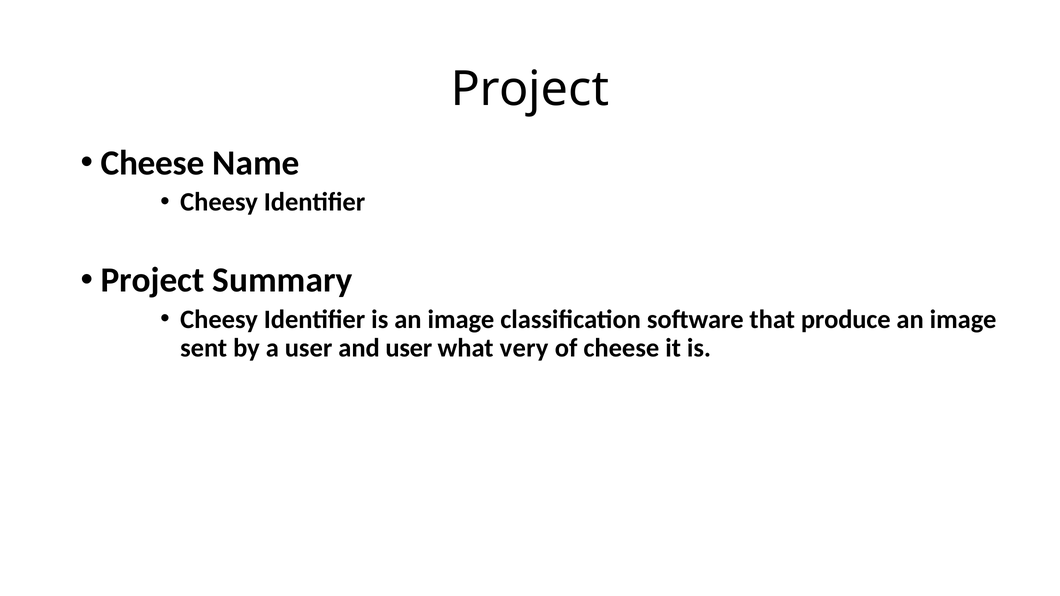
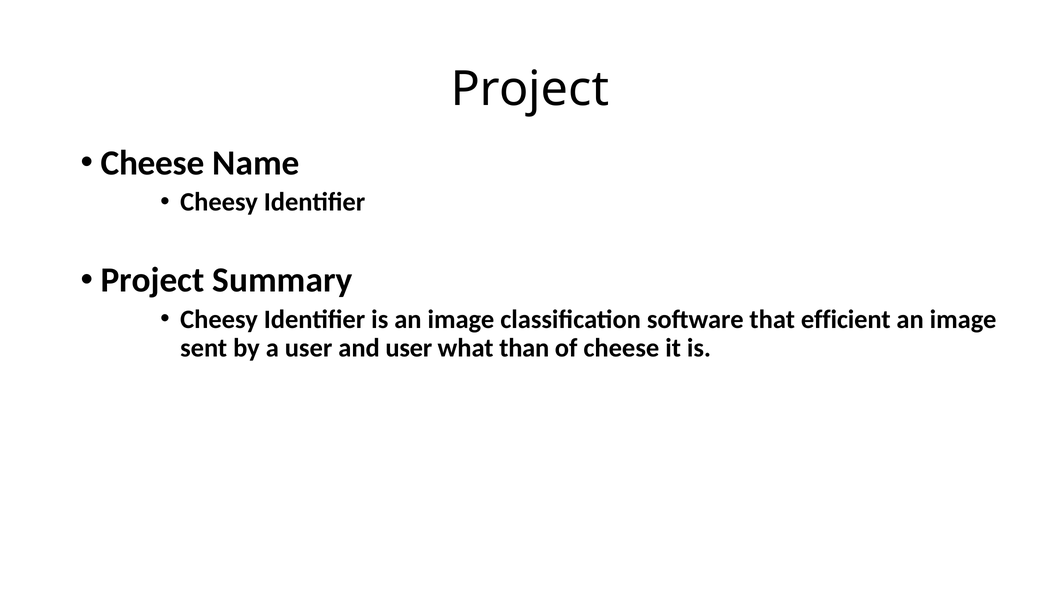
produce: produce -> efficient
very: very -> than
